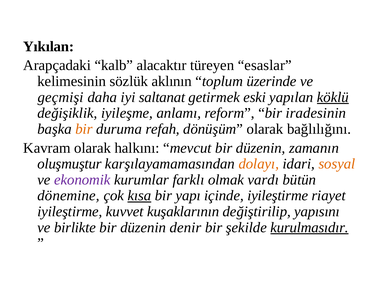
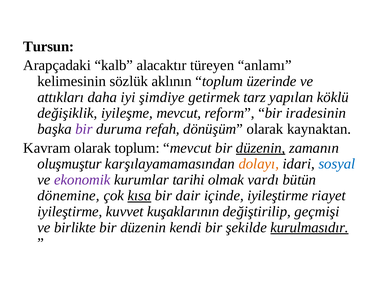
Yıkılan: Yıkılan -> Tursun
esaslar: esaslar -> anlamı
geçmişi: geçmişi -> attıkları
saltanat: saltanat -> şimdiye
eski: eski -> tarz
köklü underline: present -> none
iyileşme anlamı: anlamı -> mevcut
bir at (84, 129) colour: orange -> purple
bağlılığını: bağlılığını -> kaynaktan
olarak halkını: halkını -> toplum
düzenin at (261, 148) underline: none -> present
sosyal colour: orange -> blue
farklı: farklı -> tarihi
yapı: yapı -> dair
yapısını: yapısını -> geçmişi
denir: denir -> kendi
